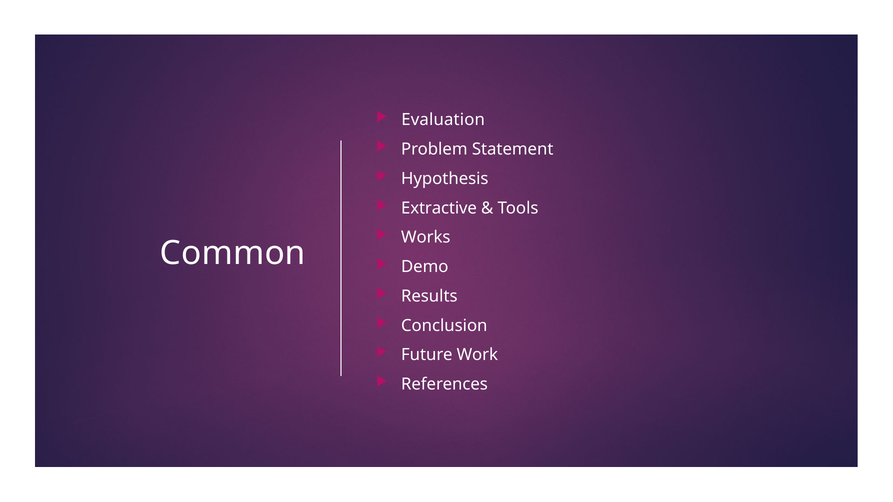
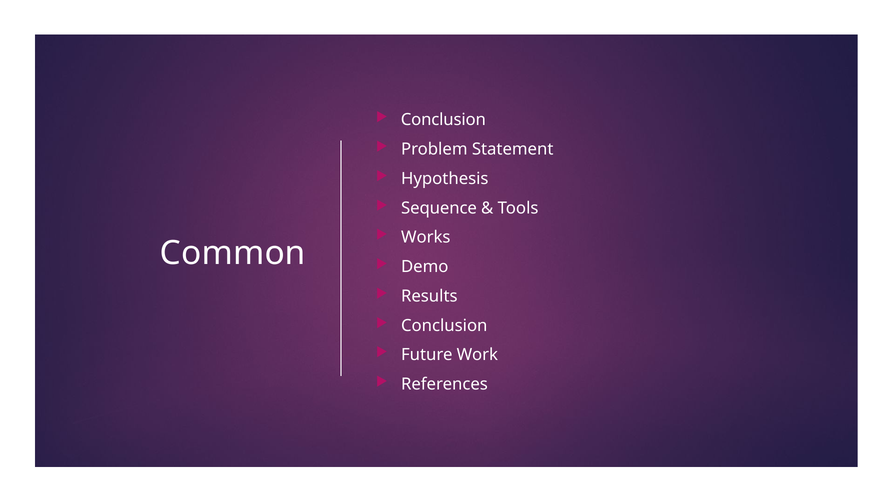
Evaluation at (443, 120): Evaluation -> Conclusion
Extractive: Extractive -> Sequence
